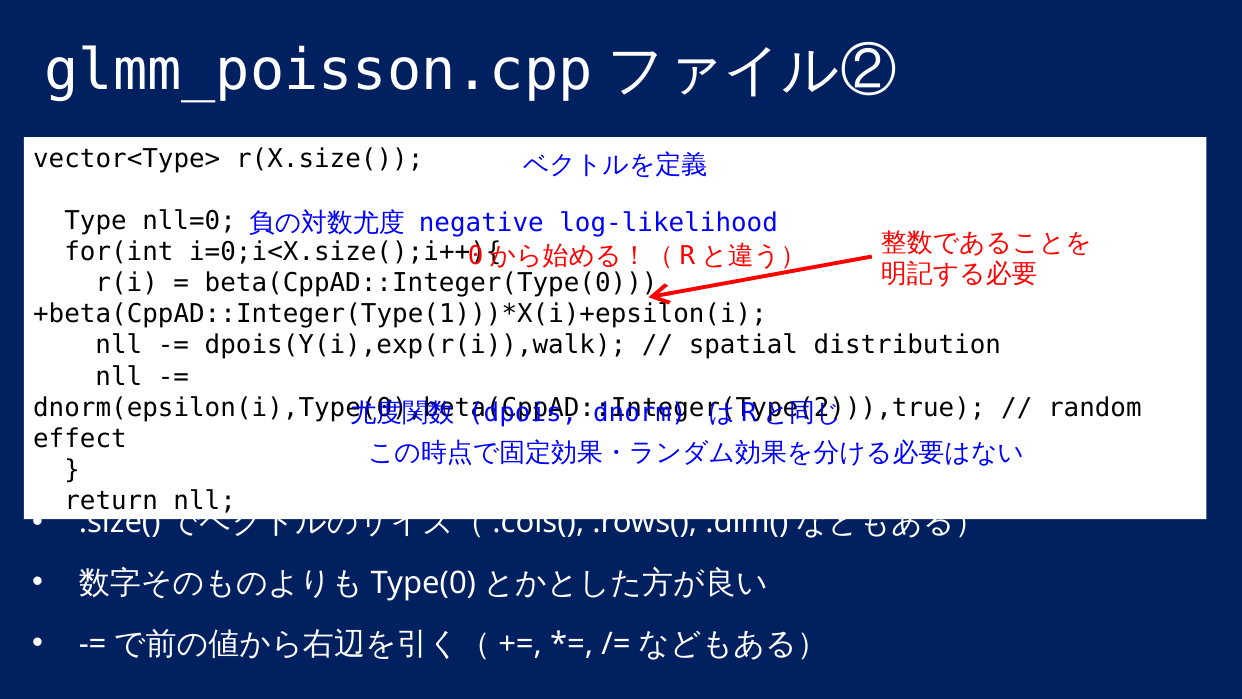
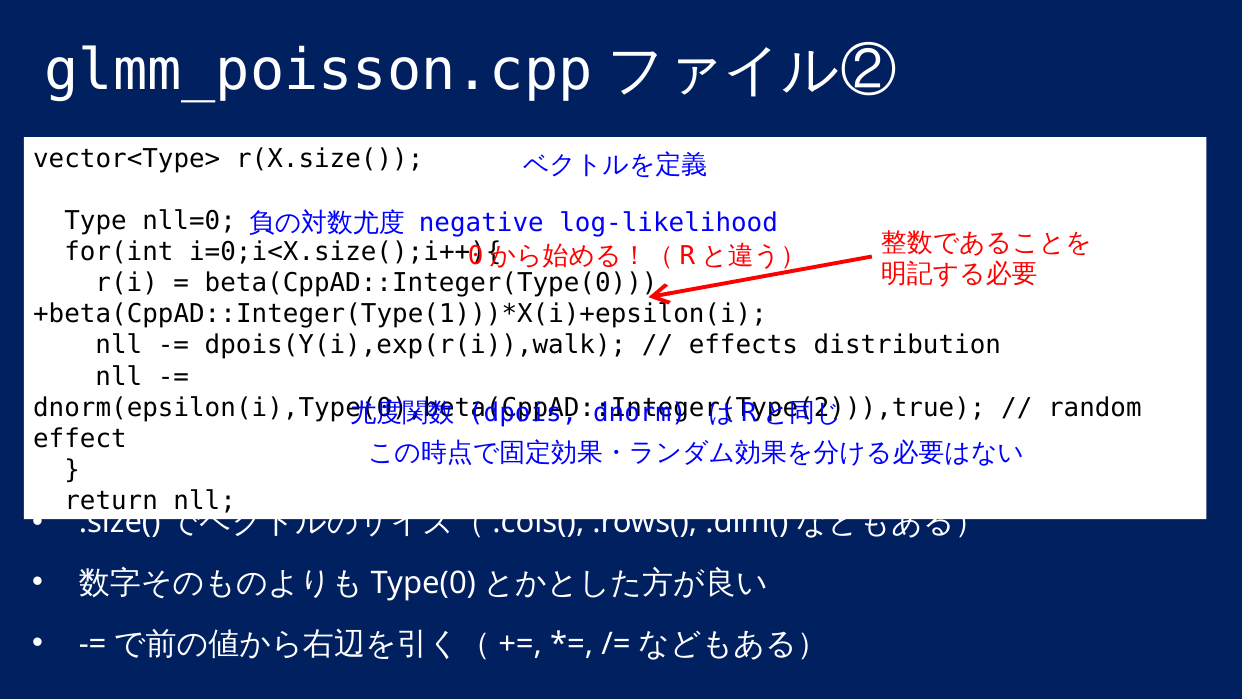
spatial: spatial -> effects
